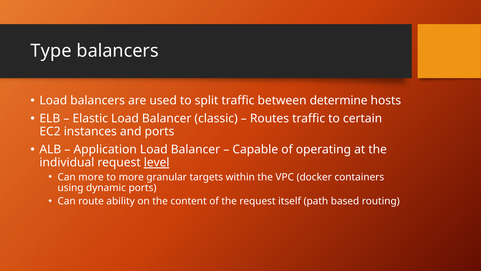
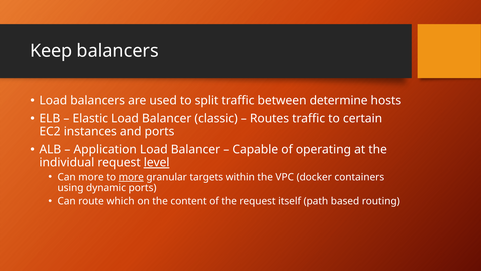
Type: Type -> Keep
more at (131, 177) underline: none -> present
ability: ability -> which
